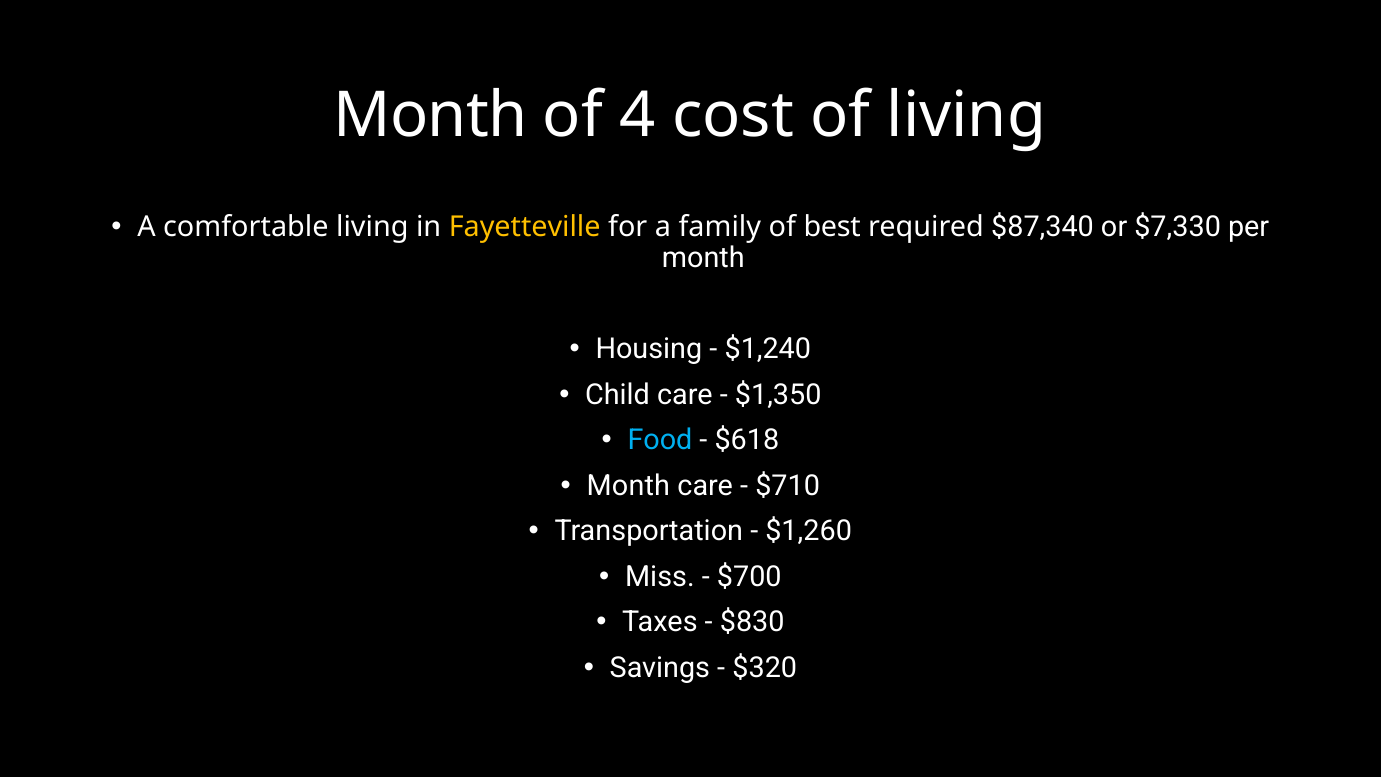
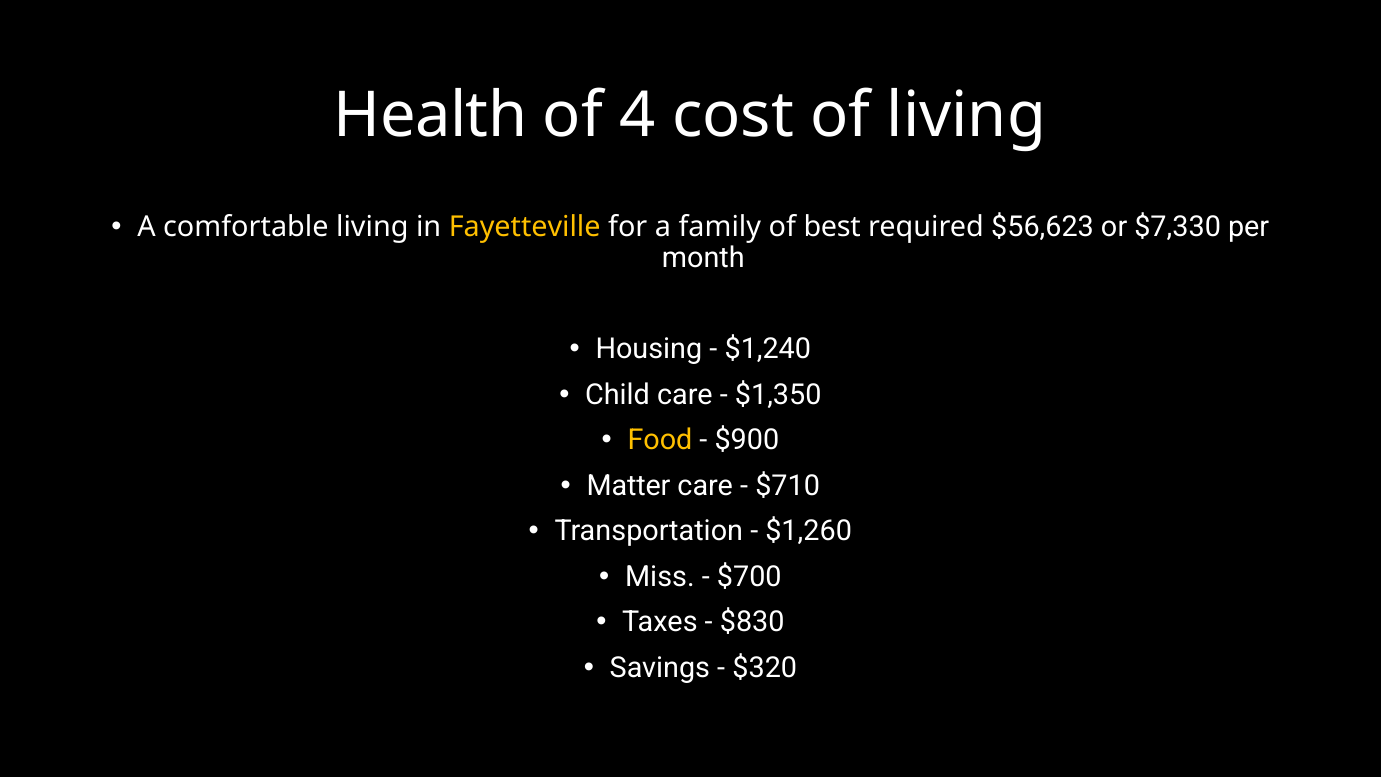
Month at (431, 116): Month -> Health
$87,340: $87,340 -> $56,623
Food colour: light blue -> yellow
$618: $618 -> $900
Month at (628, 486): Month -> Matter
